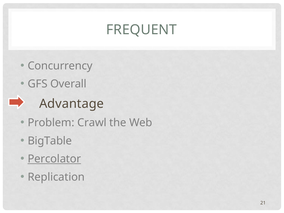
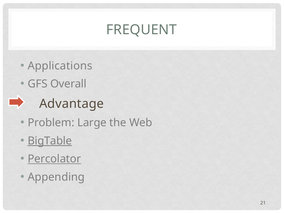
Concurrency: Concurrency -> Applications
Crawl: Crawl -> Large
BigTable underline: none -> present
Replication: Replication -> Appending
